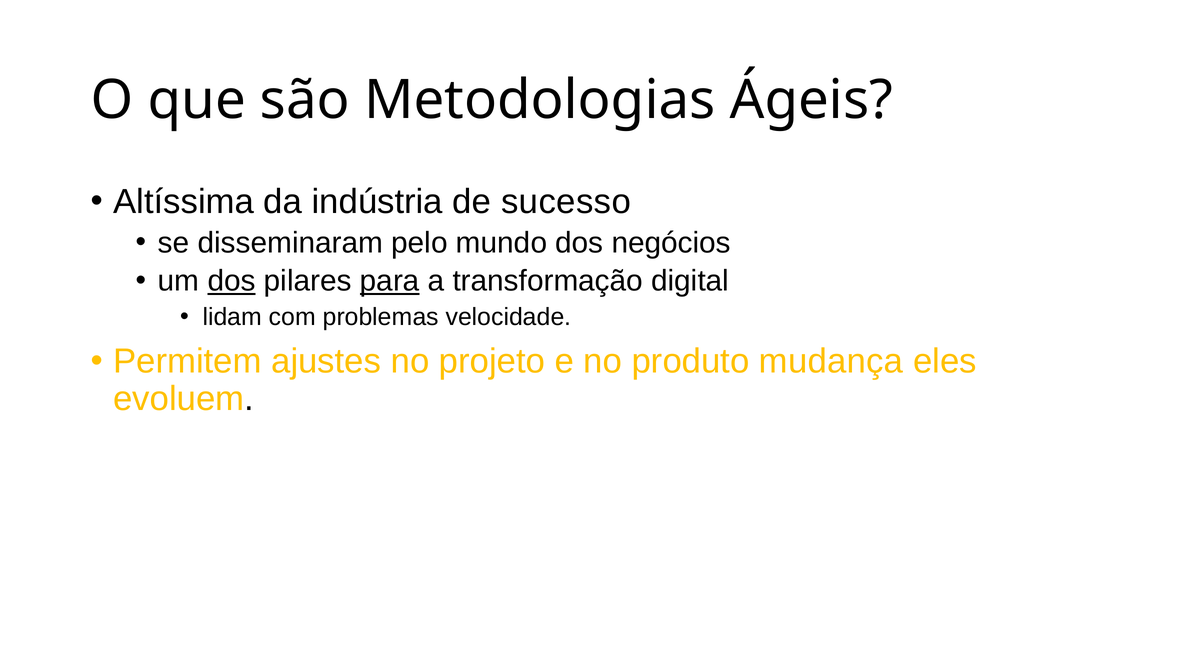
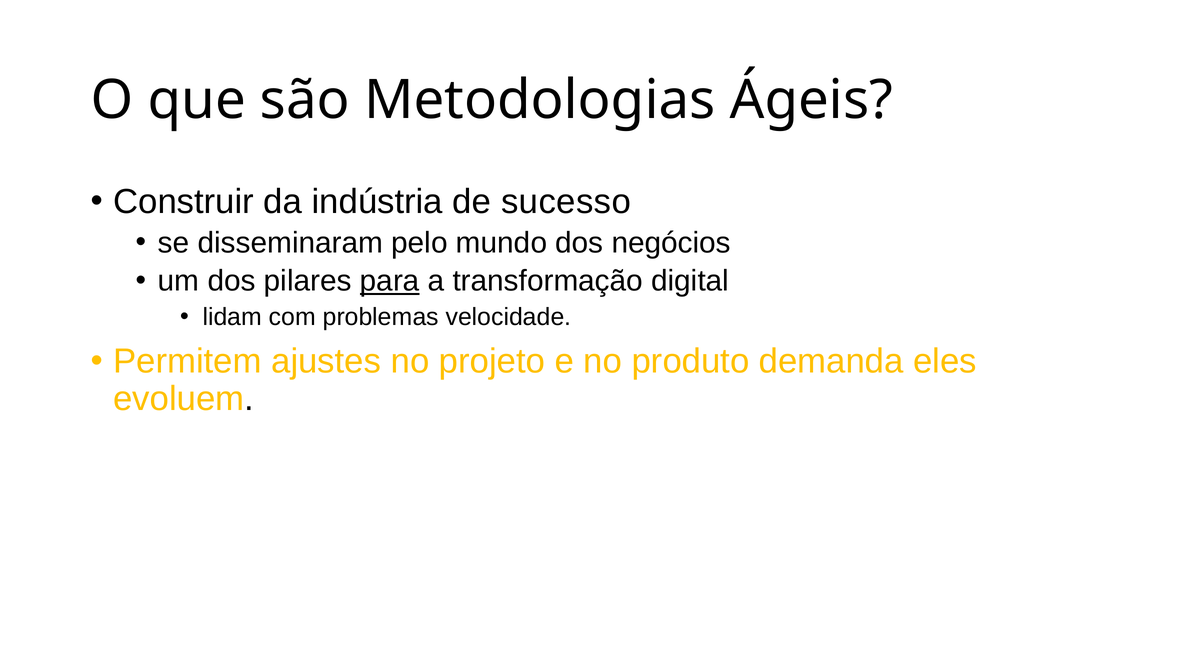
Altíssima: Altíssima -> Construir
dos at (232, 281) underline: present -> none
mudança: mudança -> demanda
